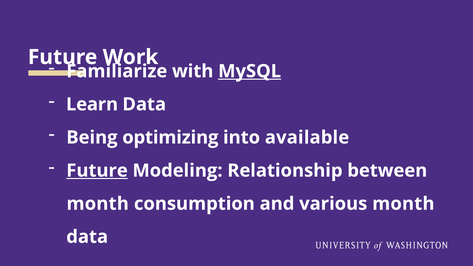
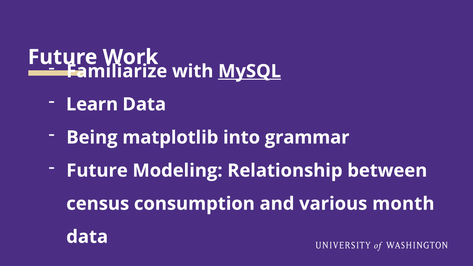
optimizing: optimizing -> matplotlib
available: available -> grammar
Future at (97, 171) underline: present -> none
month at (98, 204): month -> census
